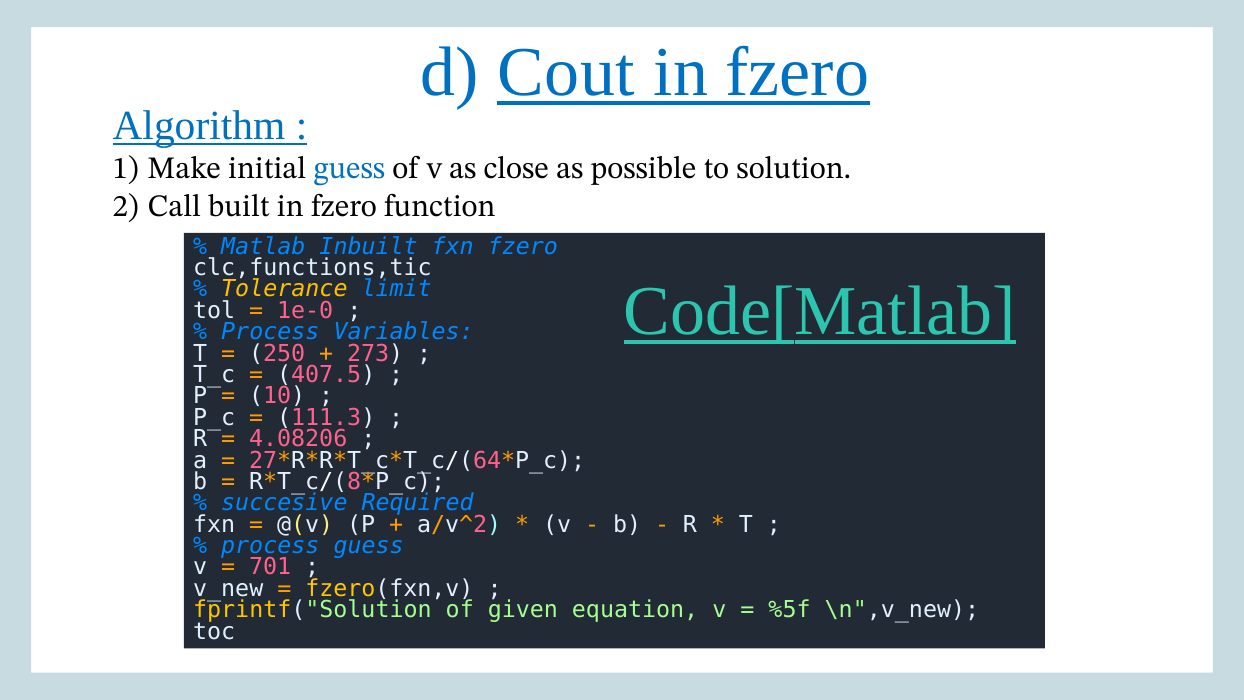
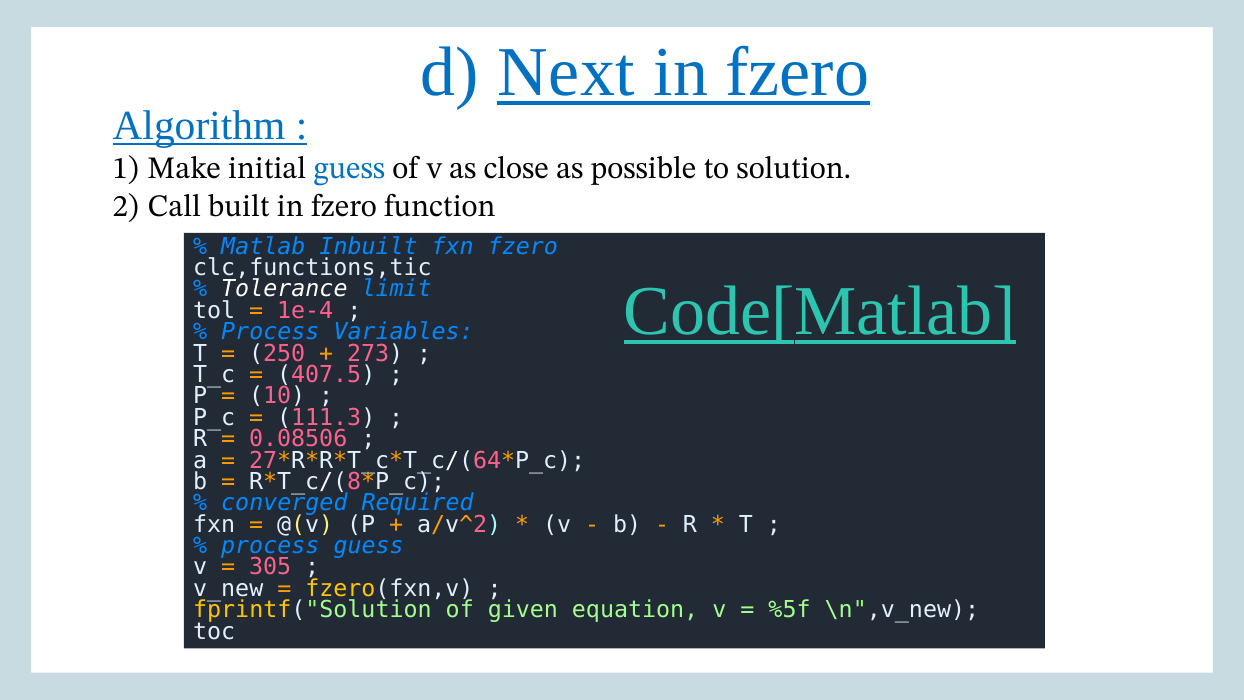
Cout: Cout -> Next
Tolerance colour: yellow -> white
1e-0: 1e-0 -> 1e-4
4.08206: 4.08206 -> 0.08506
succesive: succesive -> converged
701: 701 -> 305
